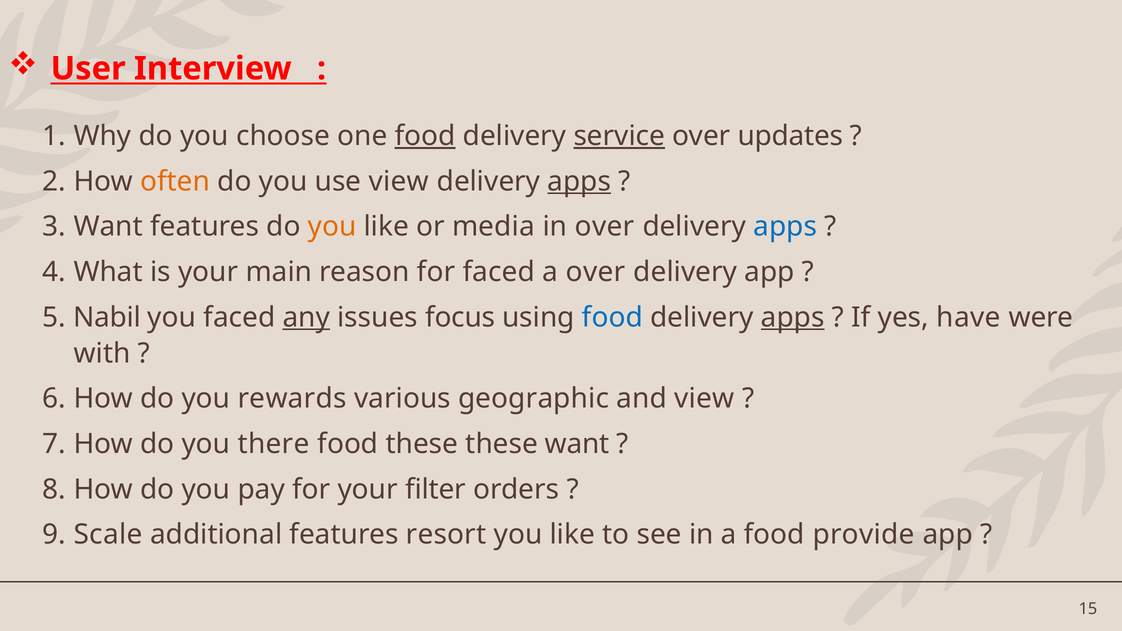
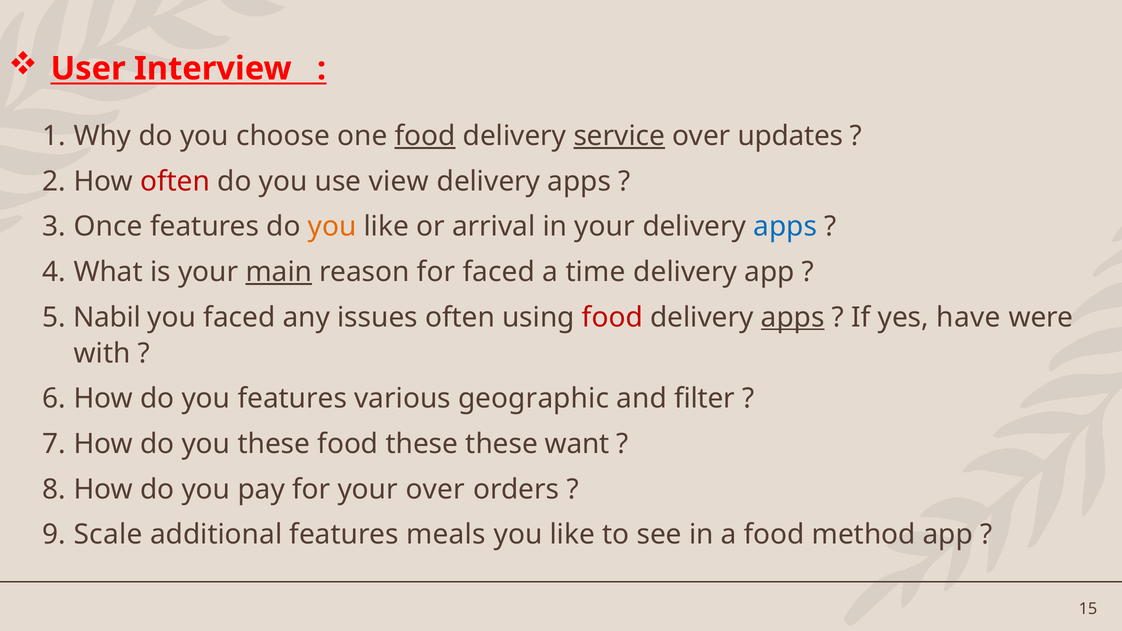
often at (175, 181) colour: orange -> red
apps at (579, 181) underline: present -> none
Want at (108, 227): Want -> Once
media: media -> arrival
in over: over -> your
main underline: none -> present
a over: over -> time
any underline: present -> none
issues focus: focus -> often
food at (612, 317) colour: blue -> red
you rewards: rewards -> features
and view: view -> filter
you there: there -> these
your filter: filter -> over
resort: resort -> meals
provide: provide -> method
